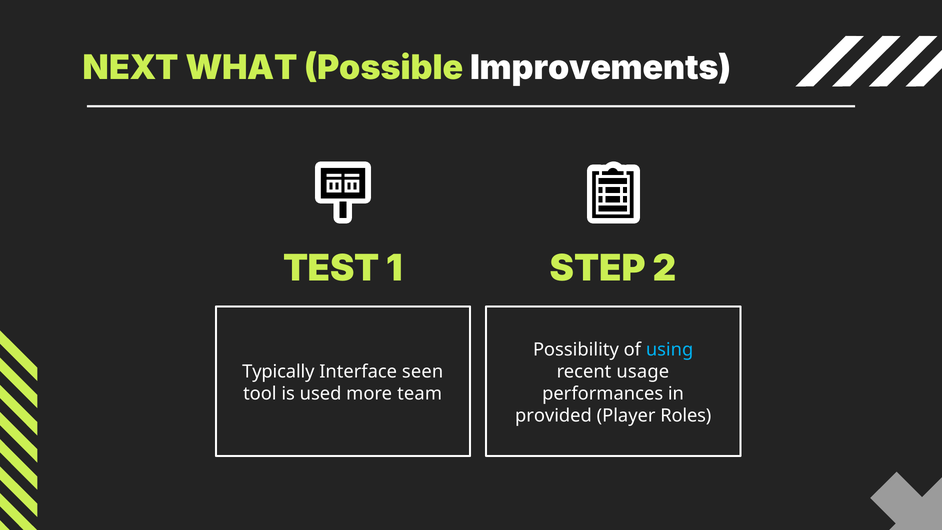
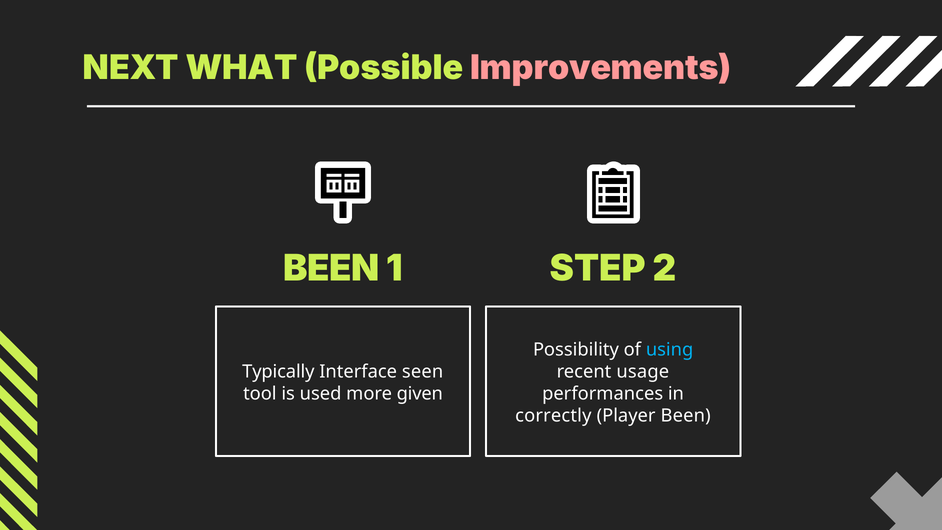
Improvements colour: white -> pink
TEST at (331, 269): TEST -> BEEN
team: team -> given
provided: provided -> correctly
Player Roles: Roles -> Been
